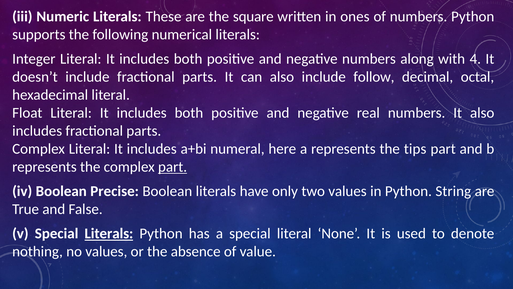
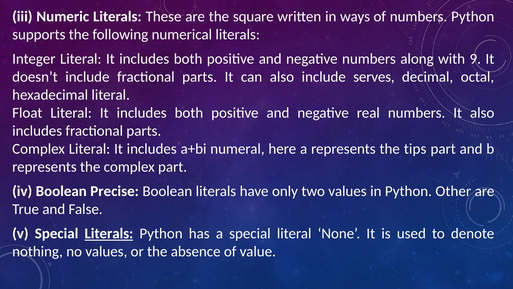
ones: ones -> ways
4: 4 -> 9
follow: follow -> serves
part at (173, 167) underline: present -> none
String: String -> Other
